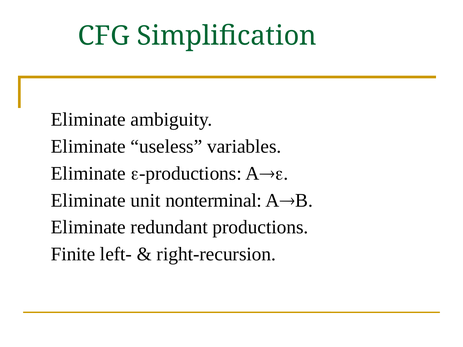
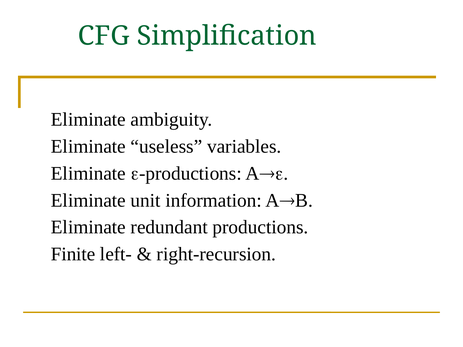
nonterminal: nonterminal -> information
